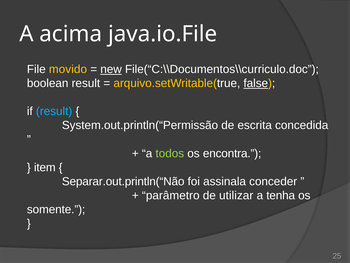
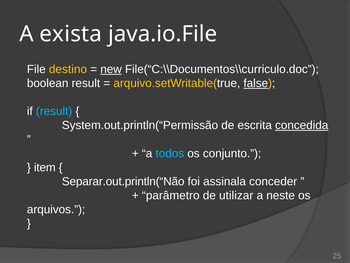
acima: acima -> exista
movido: movido -> destino
concedida underline: none -> present
todos colour: light green -> light blue
encontra: encontra -> conjunto
tenha: tenha -> neste
somente: somente -> arquivos
